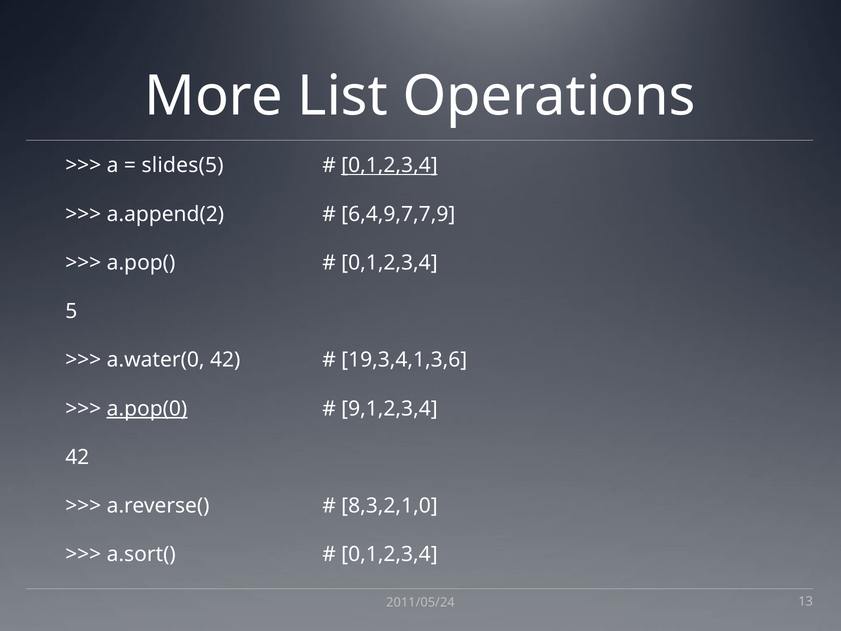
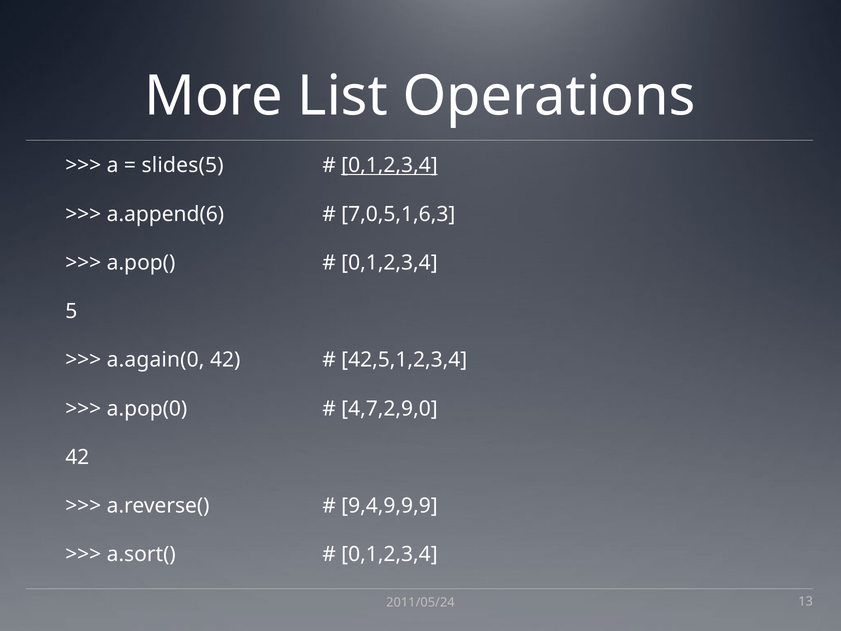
a.append(2: a.append(2 -> a.append(6
6,4,9,7,7,9: 6,4,9,7,7,9 -> 7,0,5,1,6,3
a.water(0: a.water(0 -> a.again(0
19,3,4,1,3,6: 19,3,4,1,3,6 -> 42,5,1,2,3,4
a.pop(0 underline: present -> none
9,1,2,3,4: 9,1,2,3,4 -> 4,7,2,9,0
8,3,2,1,0: 8,3,2,1,0 -> 9,4,9,9,9
